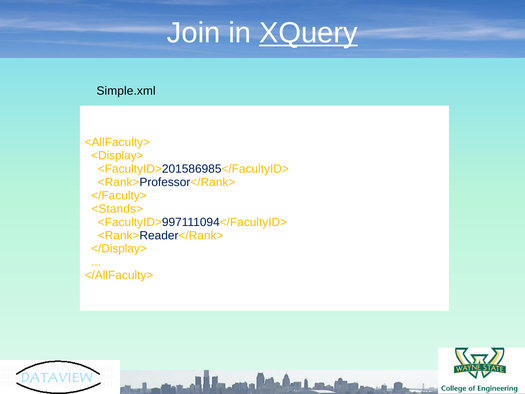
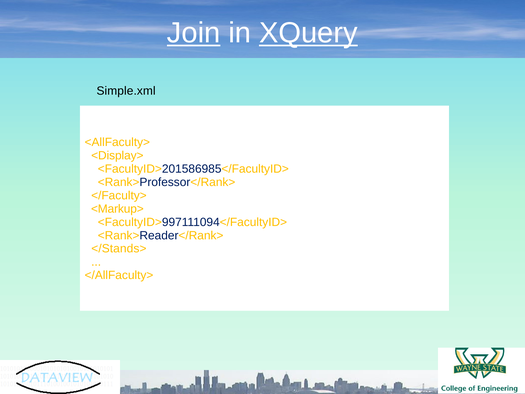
Join underline: none -> present
<Stands>: <Stands> -> <Markup>
</Display>: </Display> -> </Stands>
